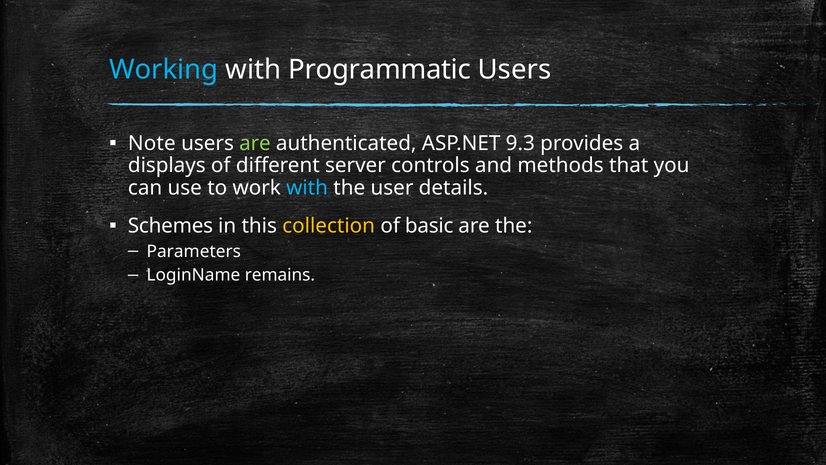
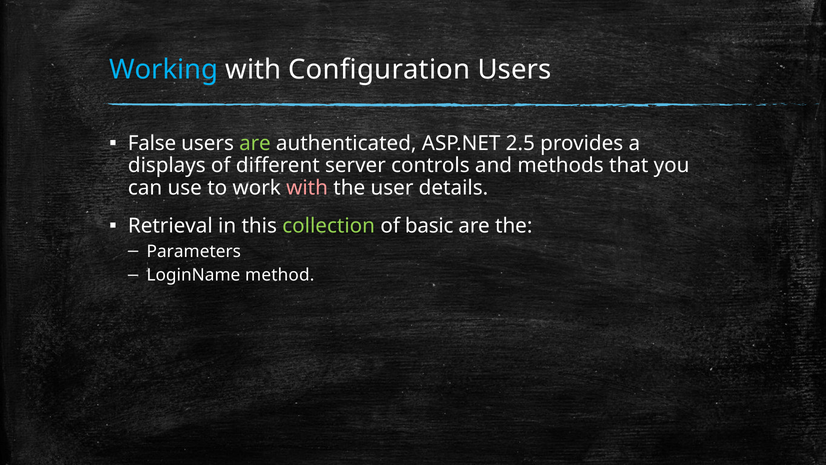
Programmatic: Programmatic -> Conﬁguration
Note: Note -> False
9.3: 9.3 -> 2.5
with at (307, 188) colour: light blue -> pink
Schemes: Schemes -> Retrieval
collection colour: yellow -> light green
remains: remains -> method
